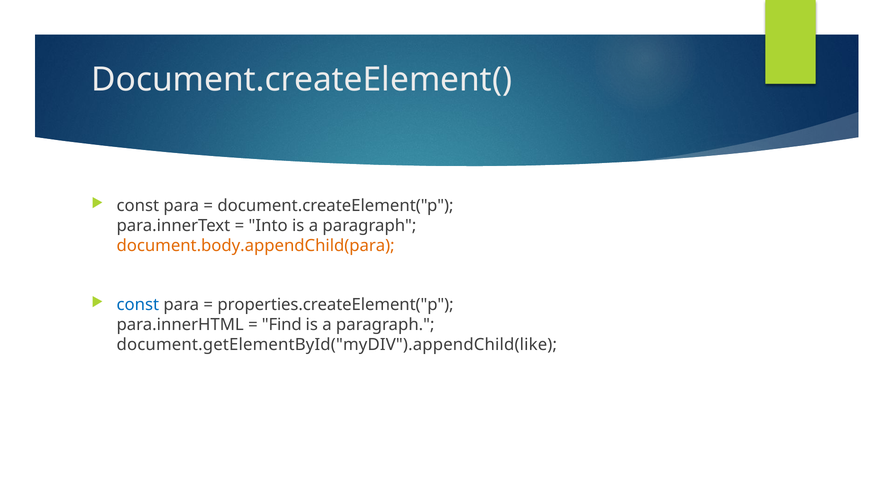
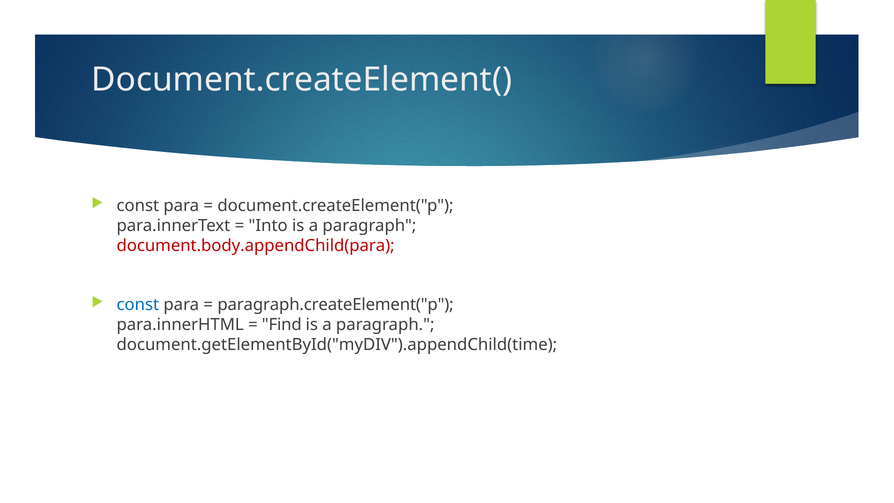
document.body.appendChild(para colour: orange -> red
properties.createElement("p: properties.createElement("p -> paragraph.createElement("p
document.getElementById("myDIV").appendChild(like: document.getElementById("myDIV").appendChild(like -> document.getElementById("myDIV").appendChild(time
